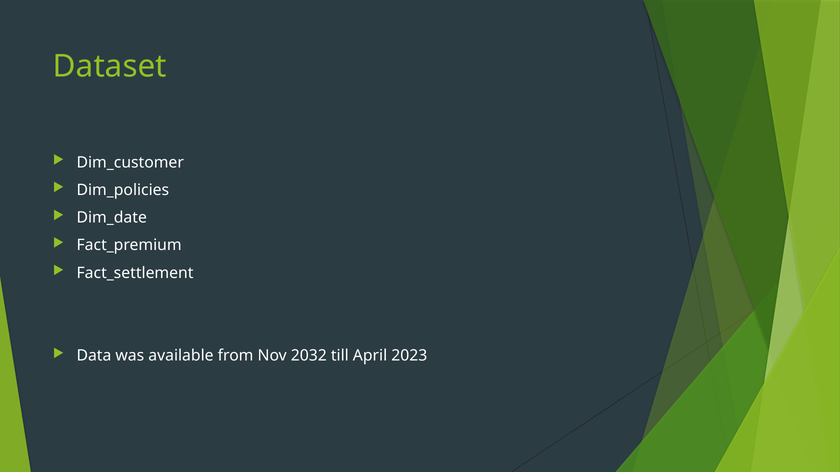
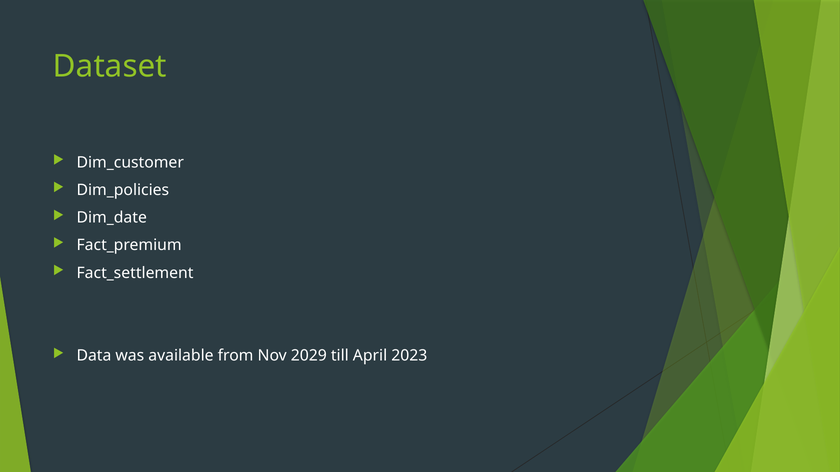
2032: 2032 -> 2029
